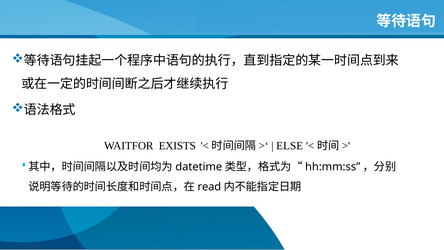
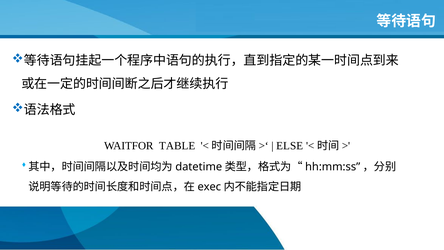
EXISTS: EXISTS -> TABLE
read: read -> exec
